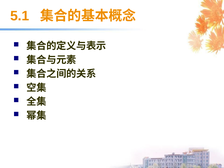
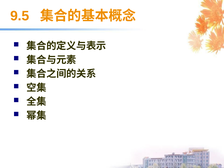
5.1: 5.1 -> 9.5
